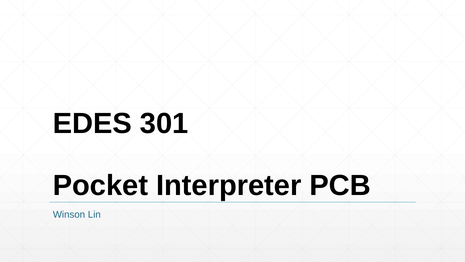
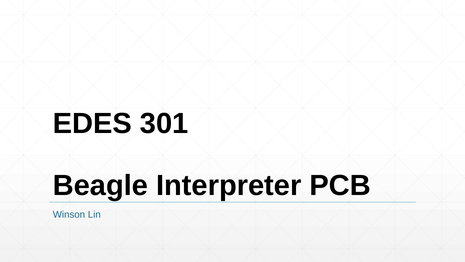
Pocket: Pocket -> Beagle
